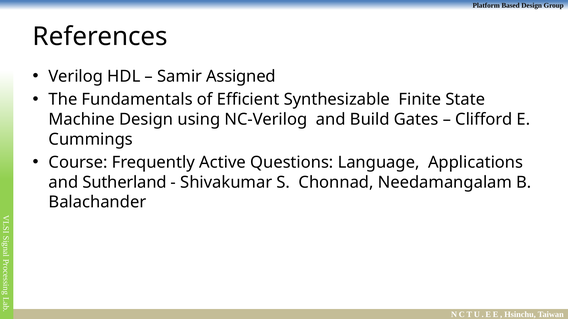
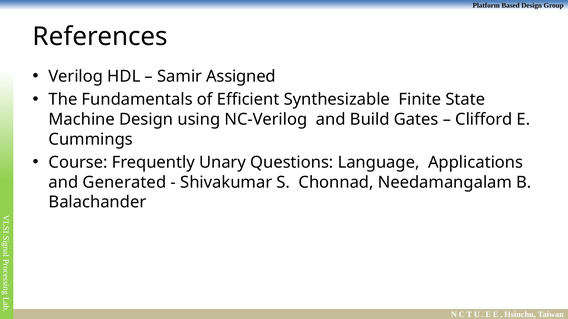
Active: Active -> Unary
Sutherland: Sutherland -> Generated
